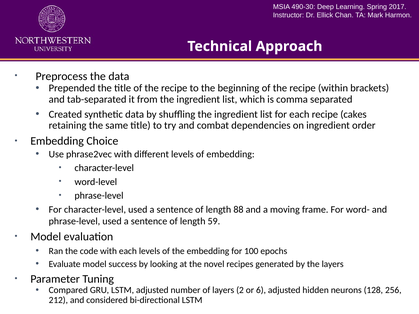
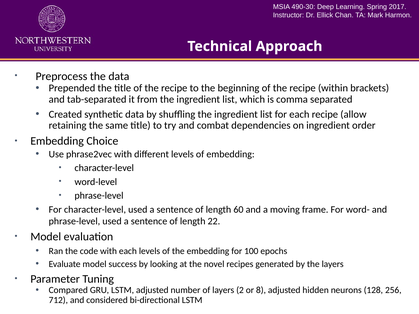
cakes: cakes -> allow
88: 88 -> 60
59: 59 -> 22
6: 6 -> 8
212: 212 -> 712
